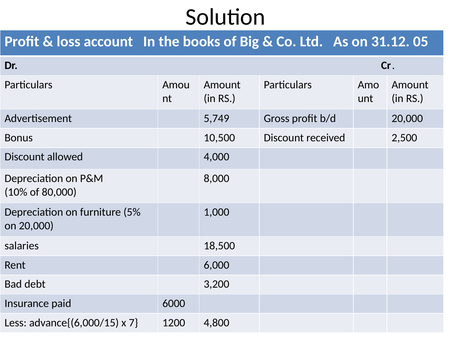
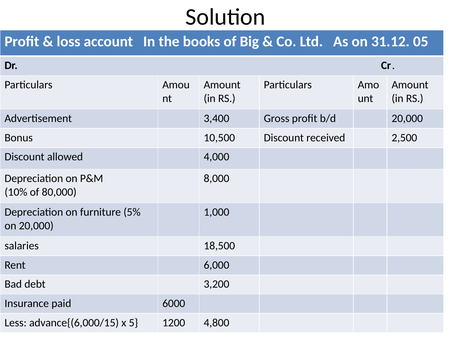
5,749: 5,749 -> 3,400
7: 7 -> 5
